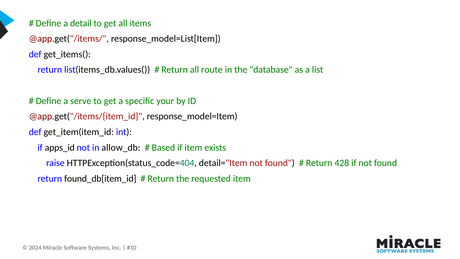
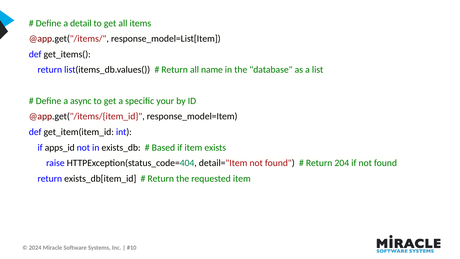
route: route -> name
serve: serve -> async
allow_db: allow_db -> exists_db
428: 428 -> 204
found_db[item_id: found_db[item_id -> exists_db[item_id
